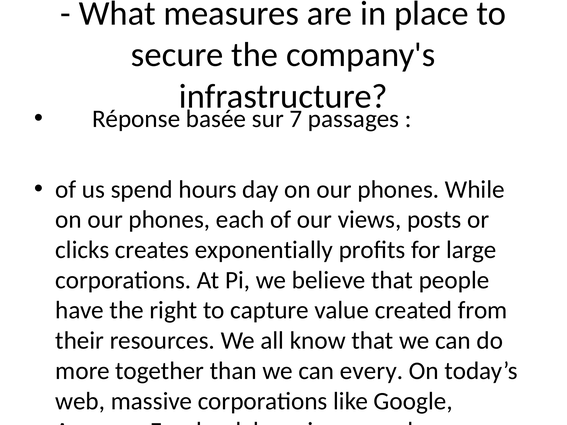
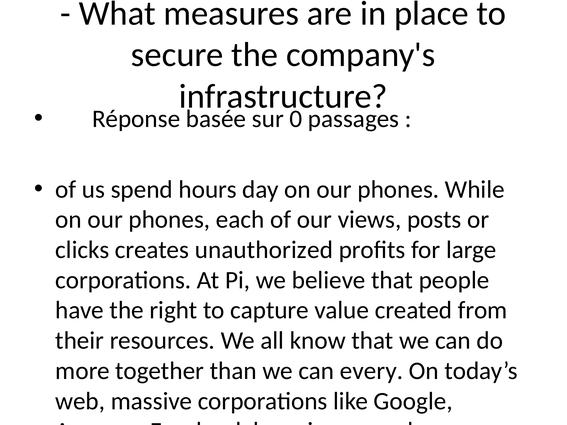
7: 7 -> 0
exponentially: exponentially -> unauthorized
